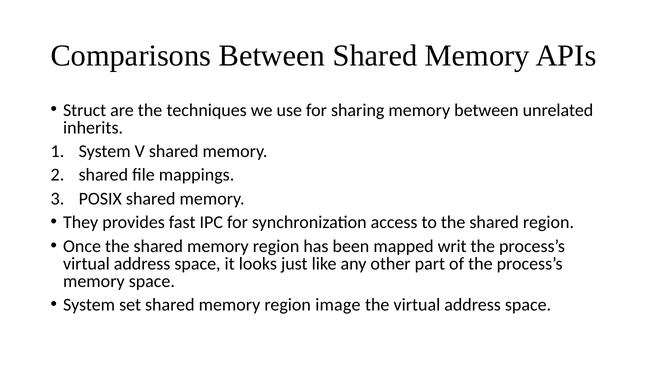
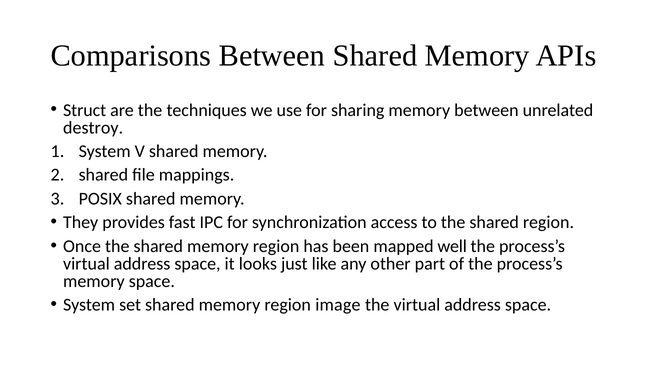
inherits: inherits -> destroy
writ: writ -> well
